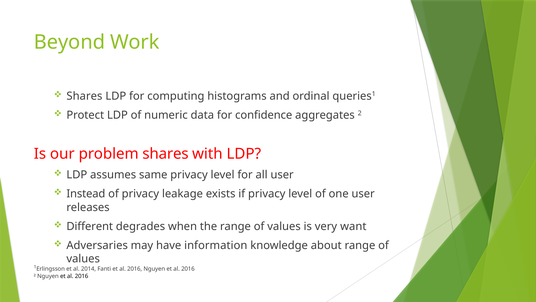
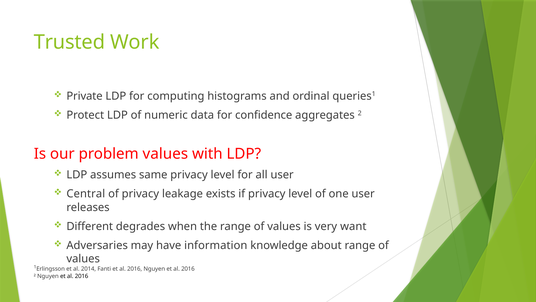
Beyond: Beyond -> Trusted
Shares at (84, 96): Shares -> Private
problem shares: shares -> values
Instead: Instead -> Central
